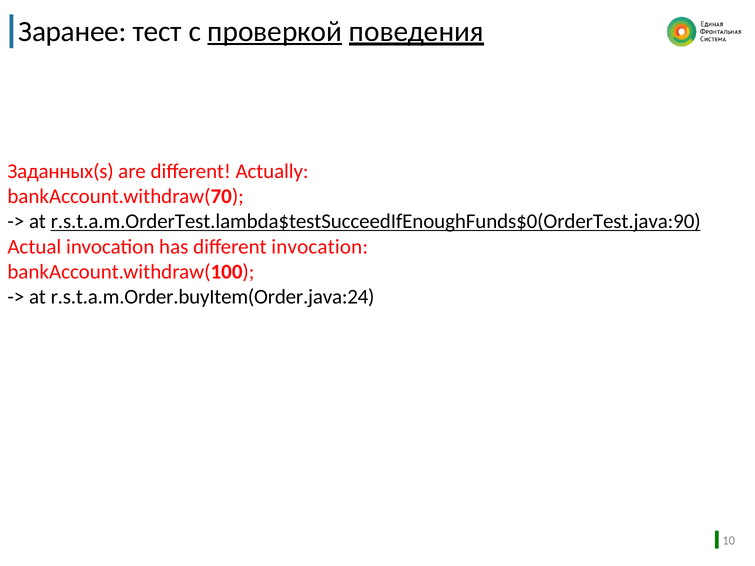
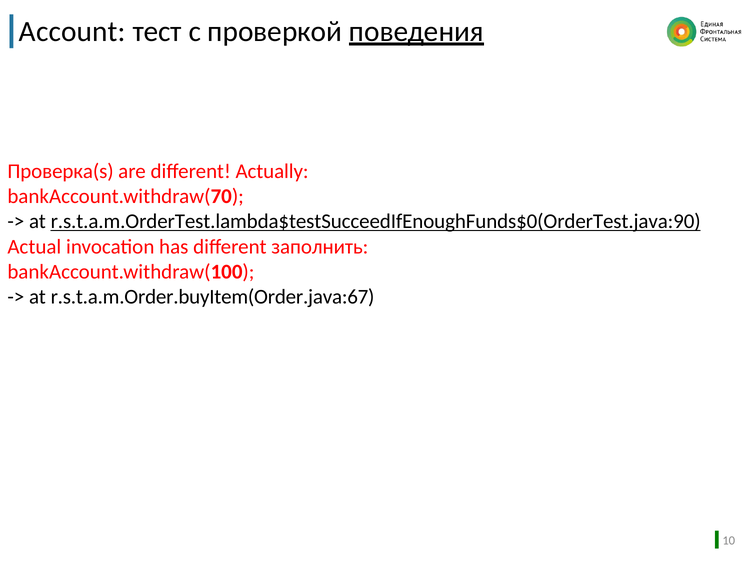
Заранее: Заранее -> Account
проверкой underline: present -> none
Заданных(s: Заданных(s -> Проверка(s
different invocation: invocation -> заполнить
r.s.t.a.m.Order.buyItem(Order.java:24: r.s.t.a.m.Order.buyItem(Order.java:24 -> r.s.t.a.m.Order.buyItem(Order.java:67
